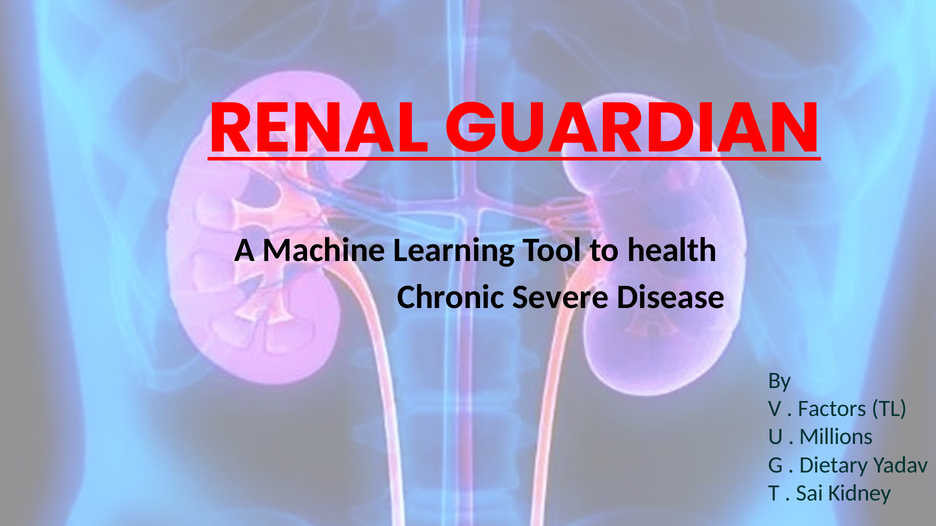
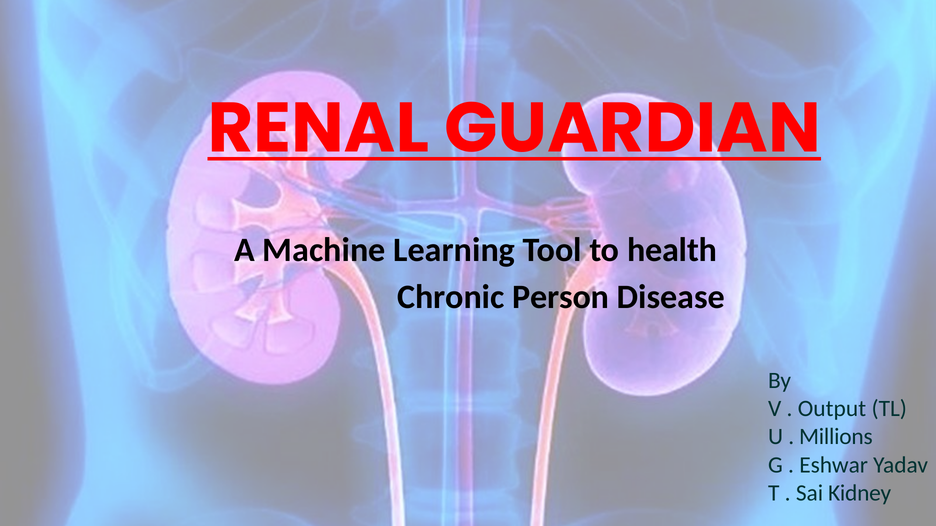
Severe: Severe -> Person
Factors: Factors -> Output
Dietary: Dietary -> Eshwar
